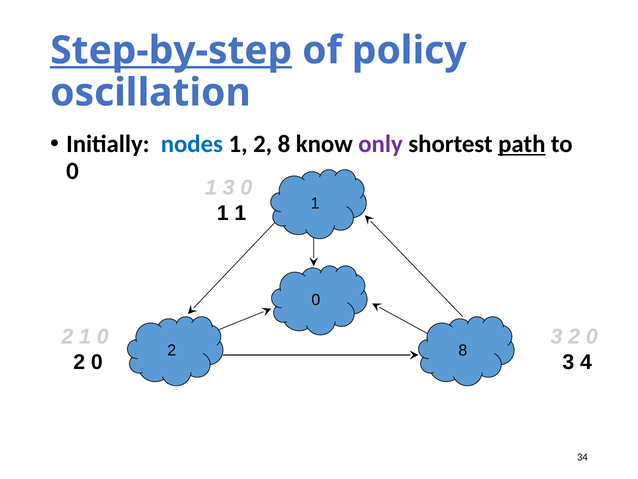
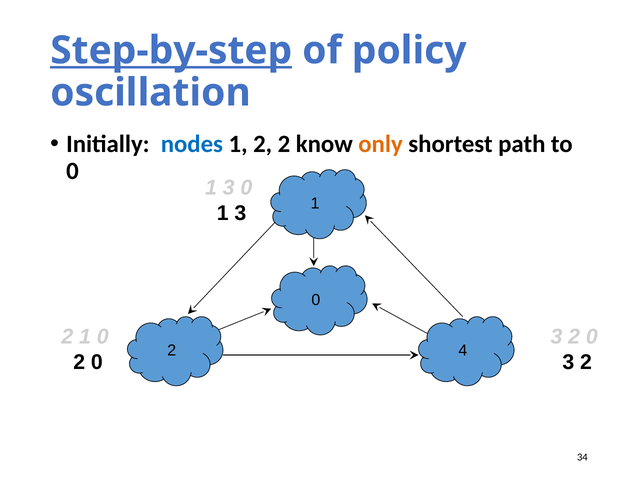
8 at (284, 144): 8 -> 2
only colour: purple -> orange
path underline: present -> none
1 at (240, 213): 1 -> 3
8 at (463, 350): 8 -> 4
4 at (586, 362): 4 -> 2
